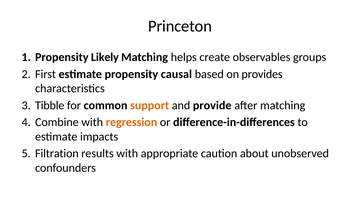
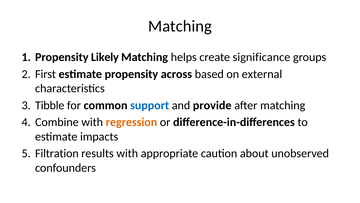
Princeton at (180, 26): Princeton -> Matching
observables: observables -> significance
causal: causal -> across
provides: provides -> external
support colour: orange -> blue
